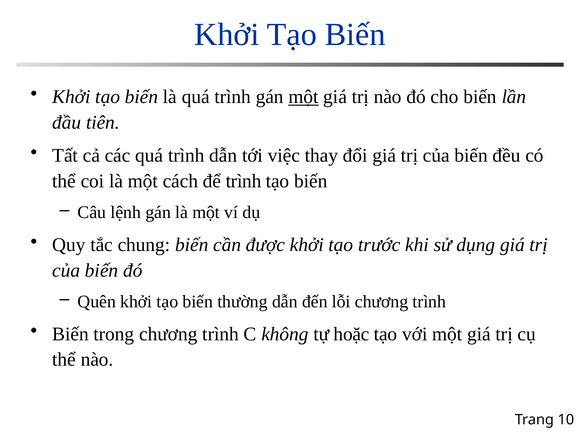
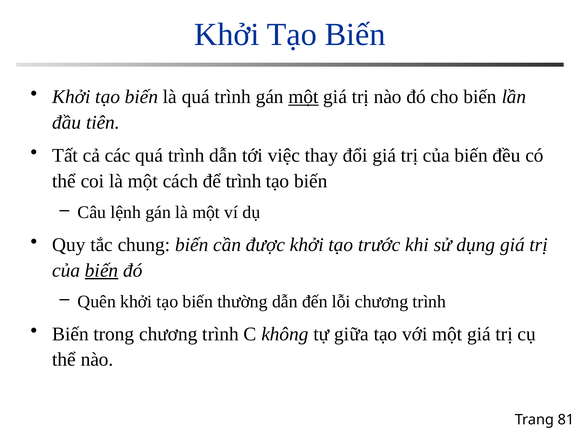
biến at (102, 270) underline: none -> present
hoặc: hoặc -> giữa
10: 10 -> 81
